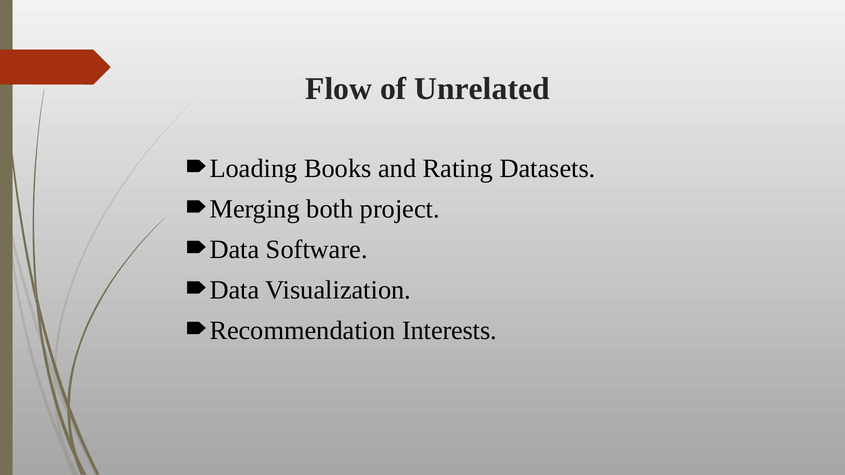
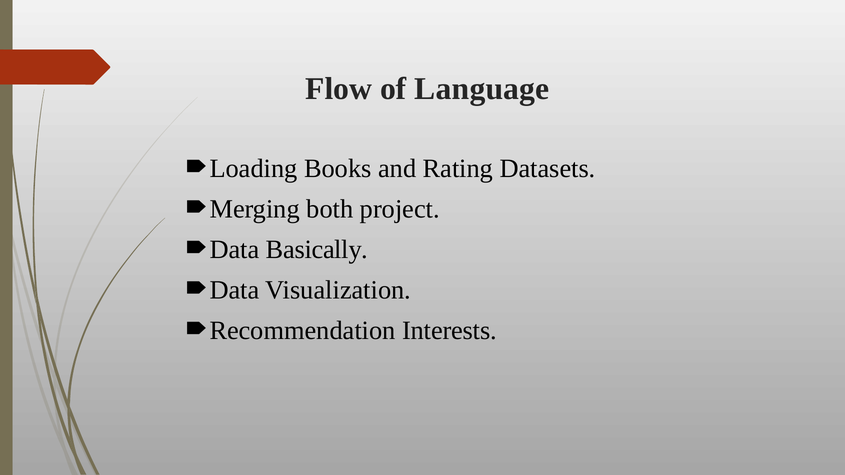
Unrelated: Unrelated -> Language
Software: Software -> Basically
